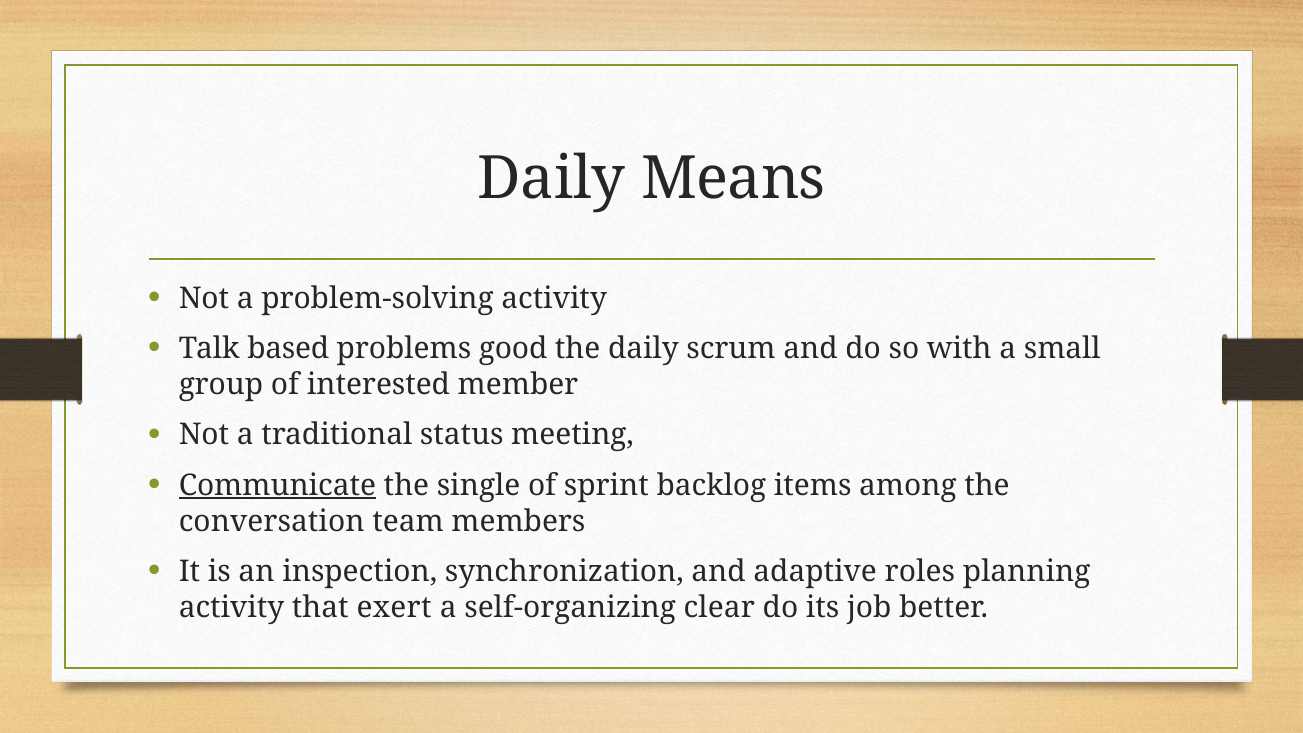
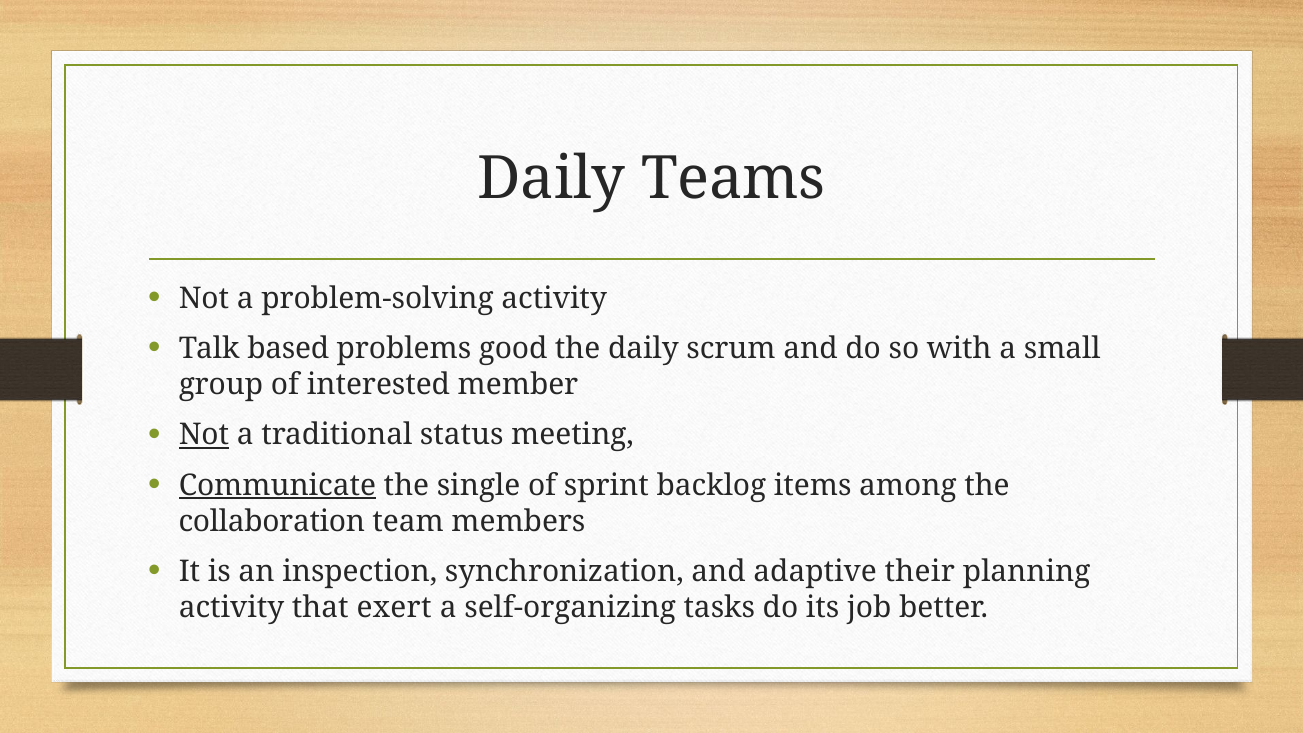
Means: Means -> Teams
Not at (204, 435) underline: none -> present
conversation: conversation -> collaboration
roles: roles -> their
clear: clear -> tasks
